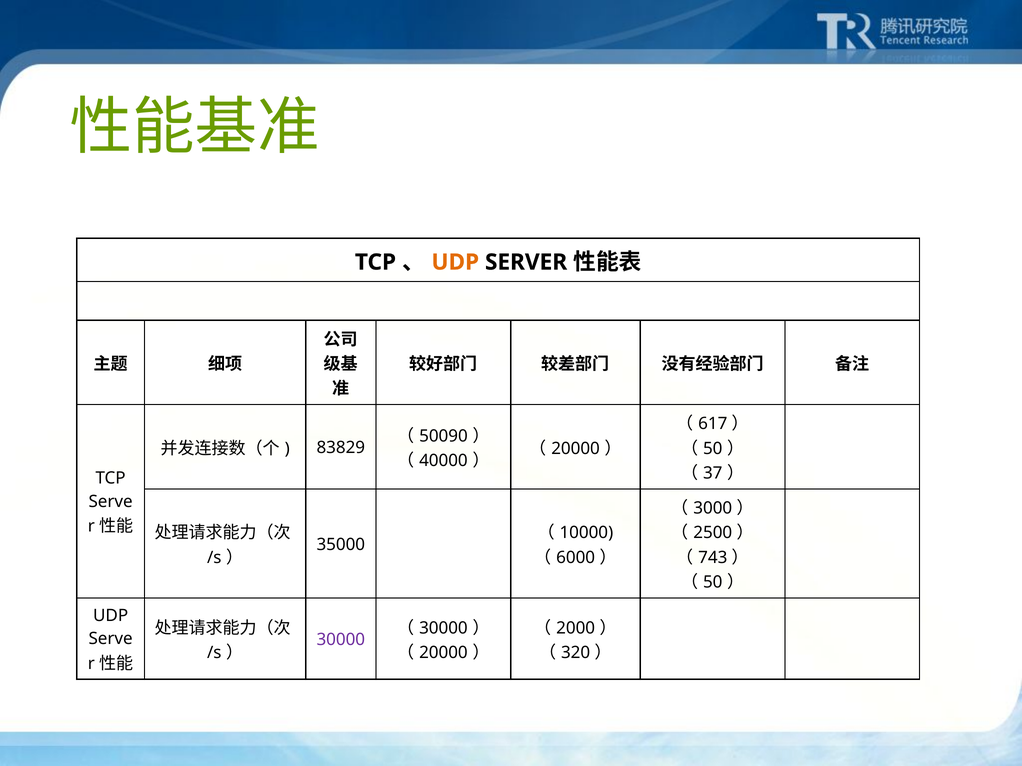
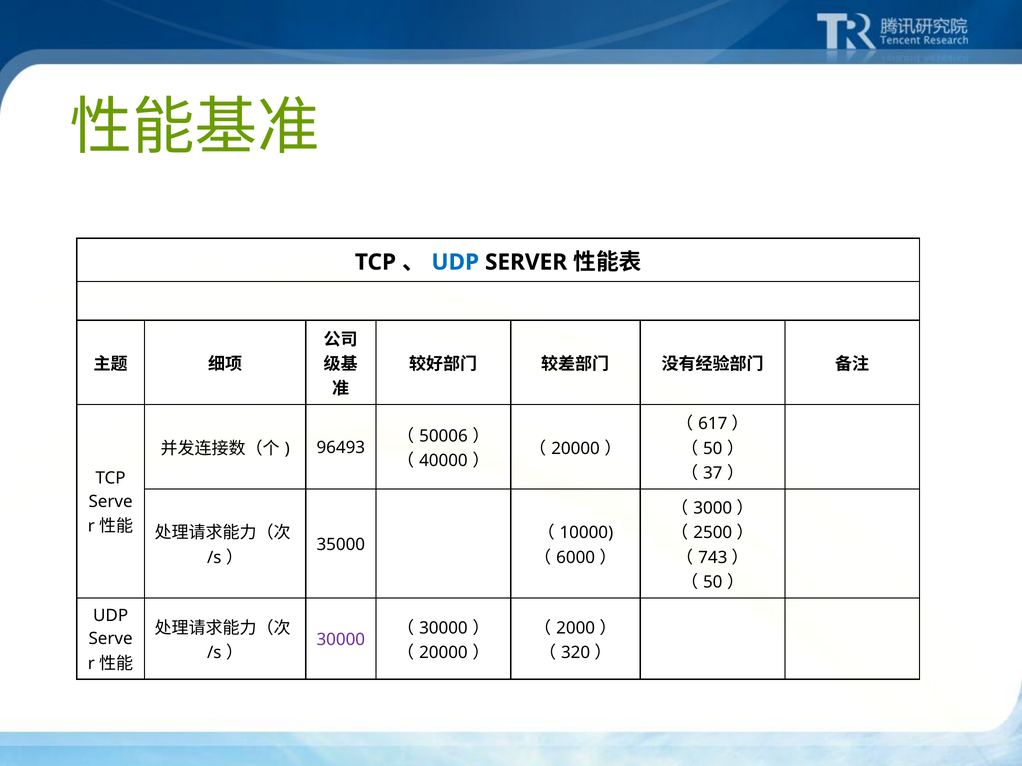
UDP at (455, 262) colour: orange -> blue
50090: 50090 -> 50006
83829: 83829 -> 96493
